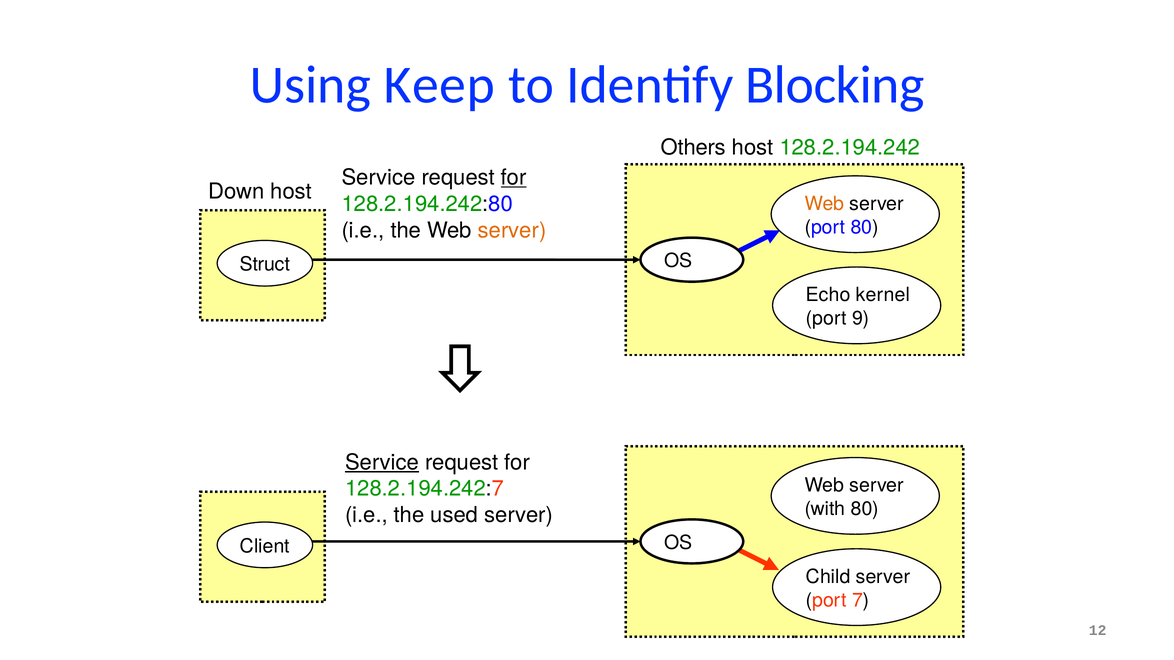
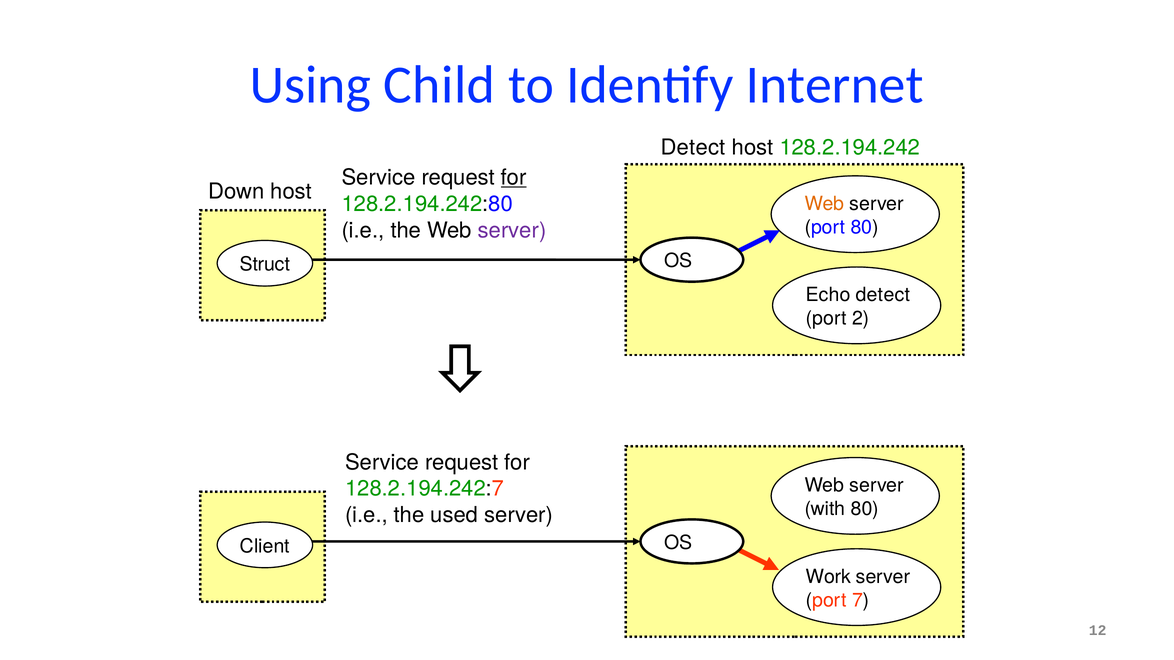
Keep: Keep -> Child
Blocking: Blocking -> Internet
Others at (693, 148): Others -> Detect
server at (512, 231) colour: orange -> purple
Echo kernel: kernel -> detect
9: 9 -> 2
Service at (382, 463) underline: present -> none
Child: Child -> Work
